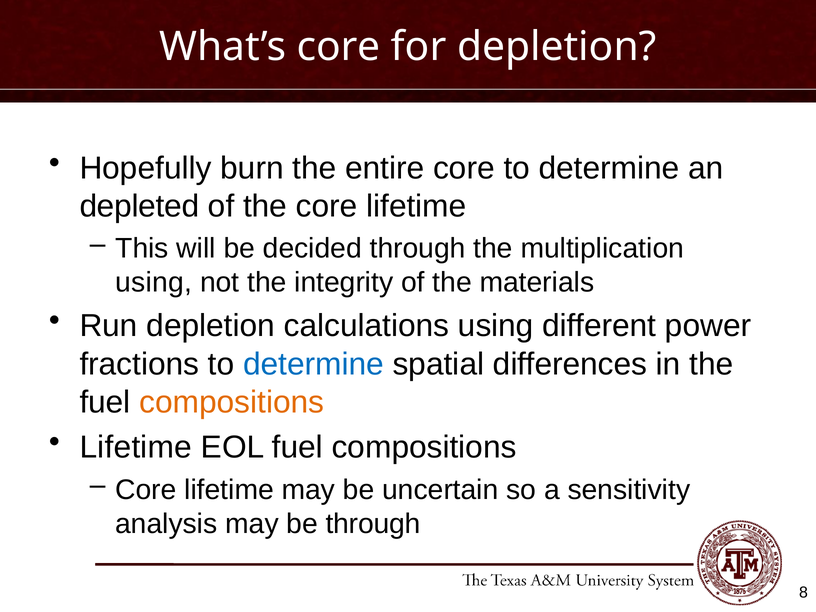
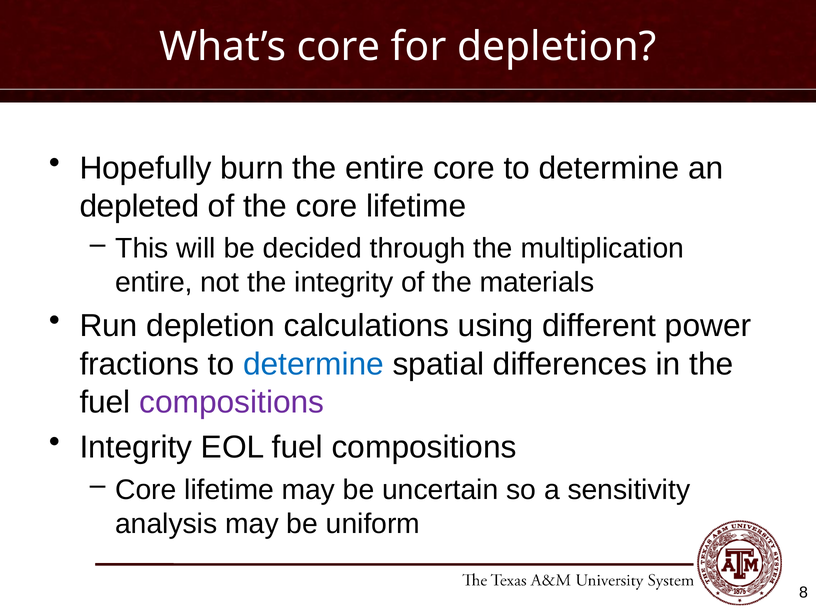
using at (154, 282): using -> entire
compositions at (232, 402) colour: orange -> purple
Lifetime at (136, 448): Lifetime -> Integrity
be through: through -> uniform
